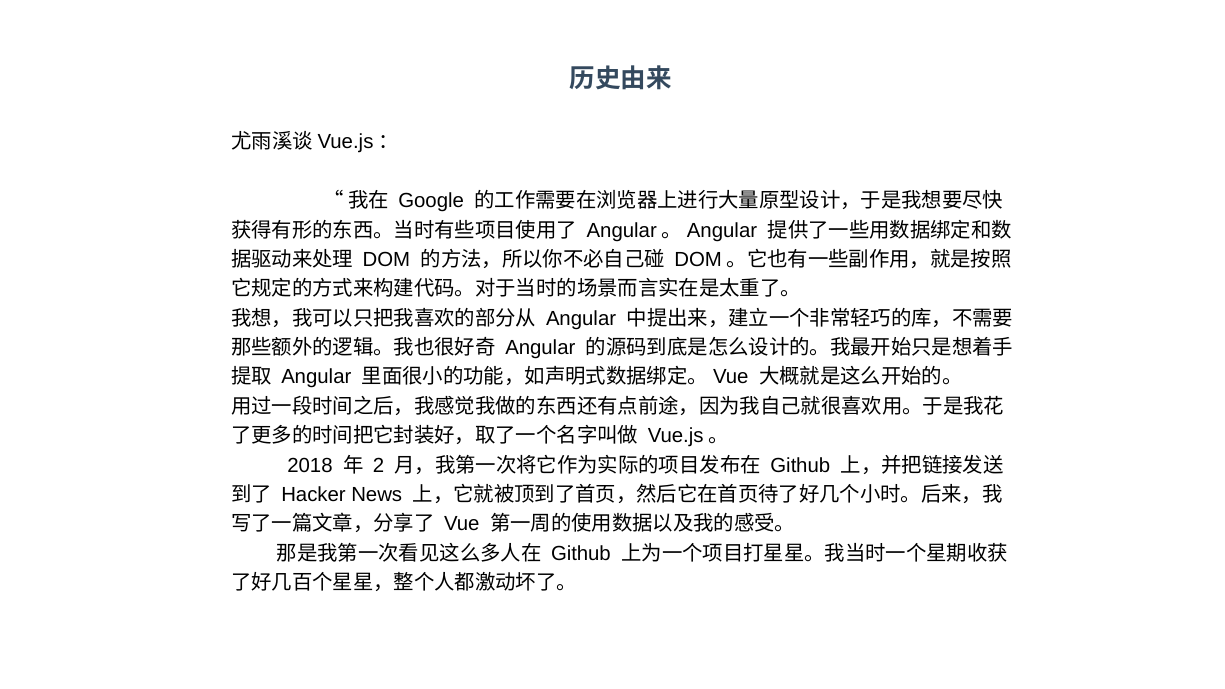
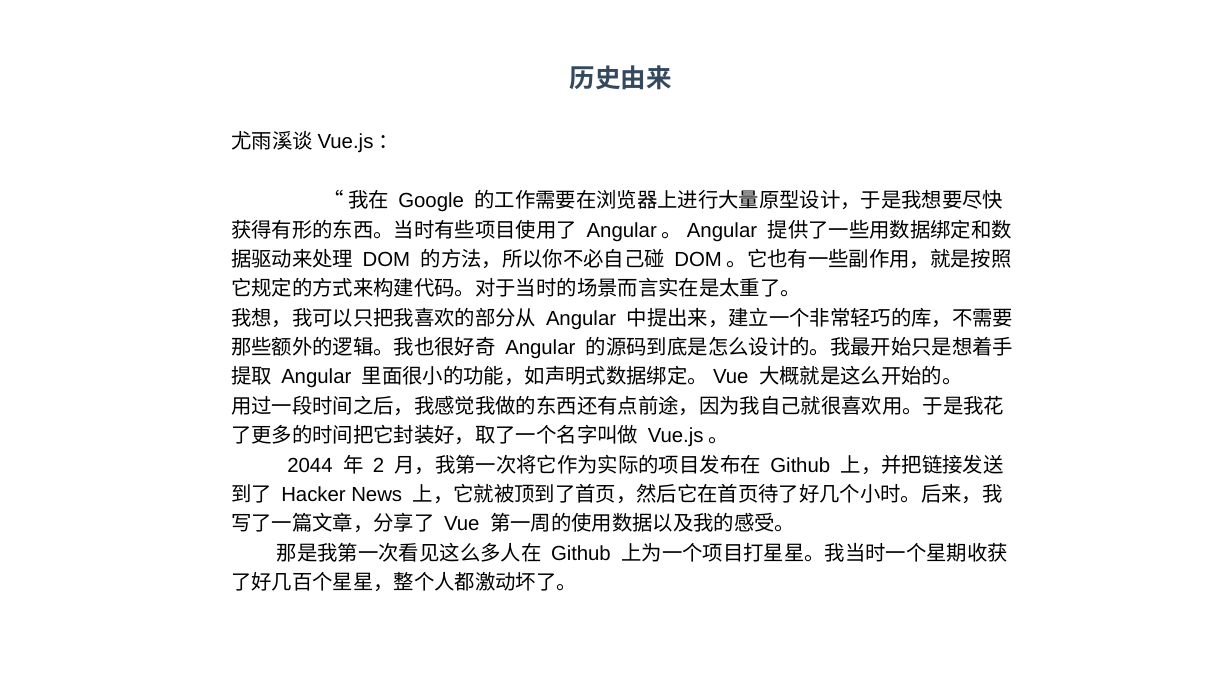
2018: 2018 -> 2044
